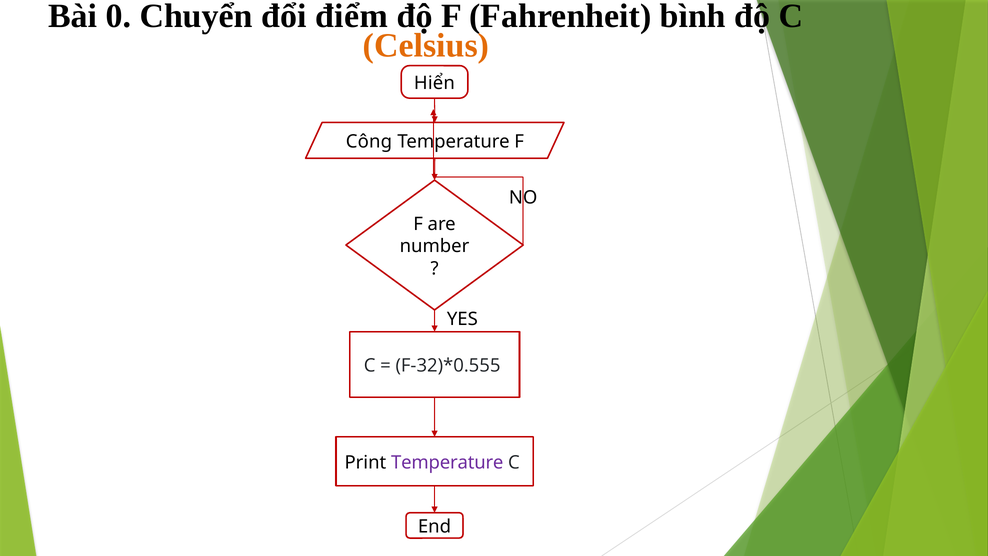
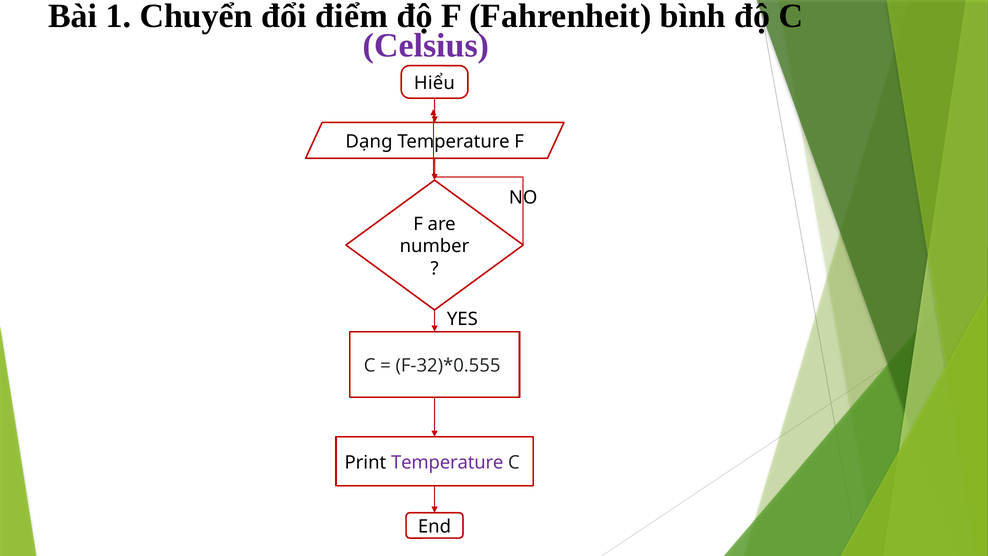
0: 0 -> 1
Celsius colour: orange -> purple
Hiển: Hiển -> Hiểu
Công: Công -> Dạng
